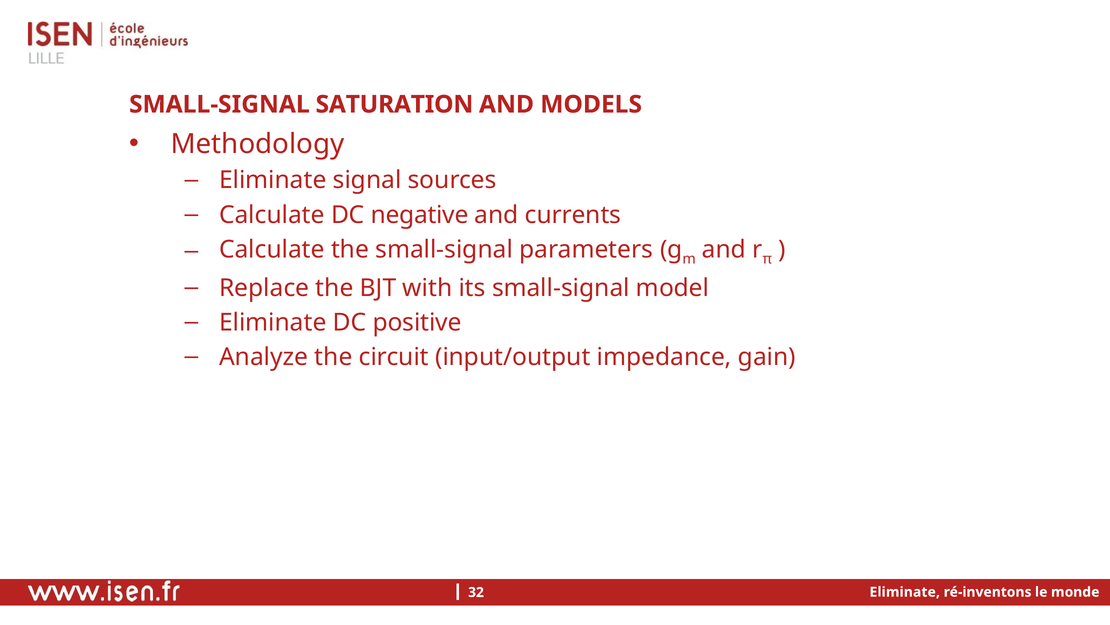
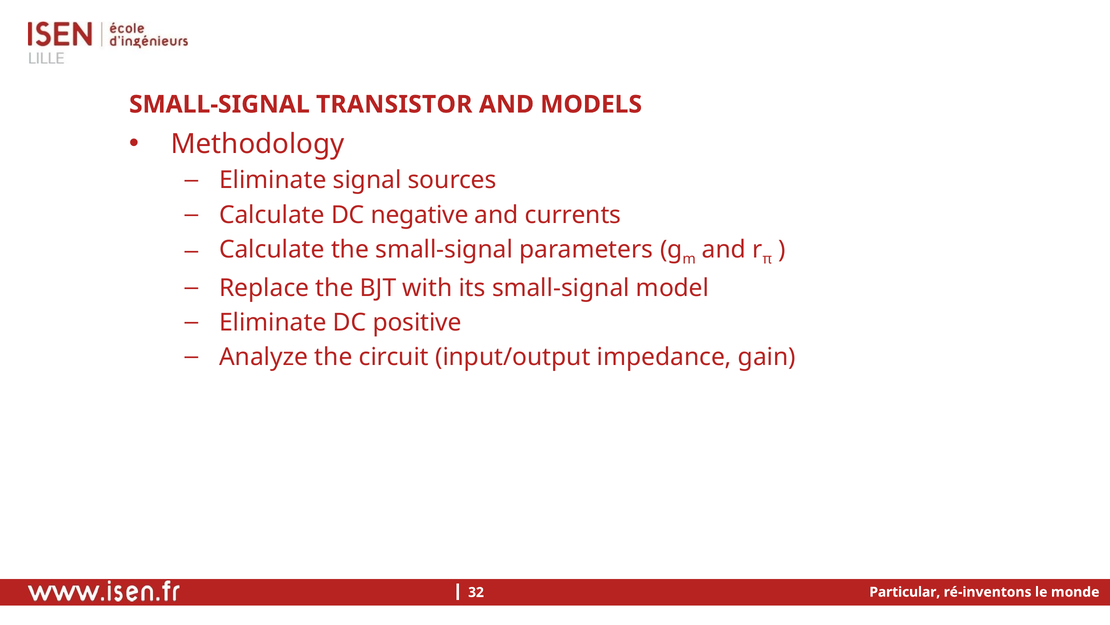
SATURATION: SATURATION -> TRANSISTOR
Eliminate at (905, 592): Eliminate -> Particular
